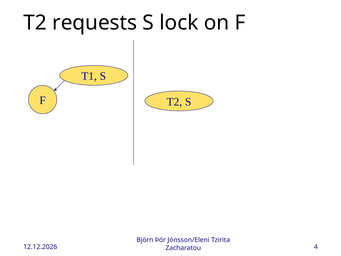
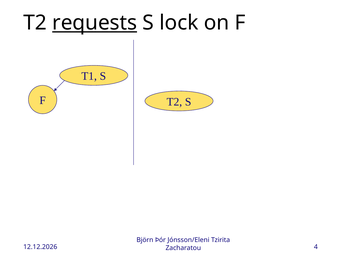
requests underline: none -> present
